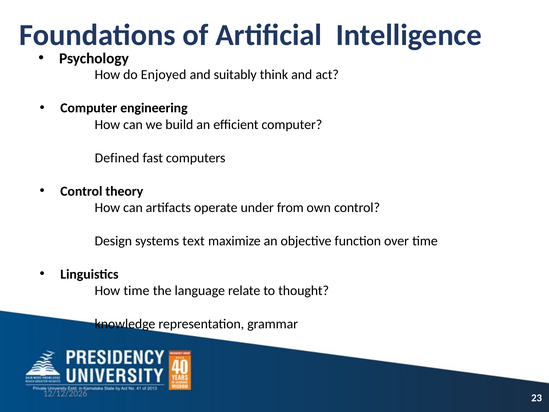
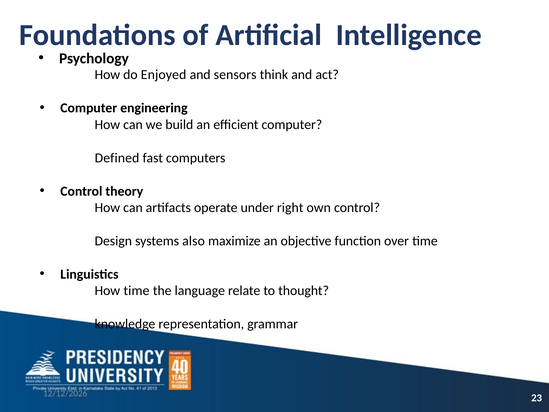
suitably: suitably -> sensors
from: from -> right
text: text -> also
